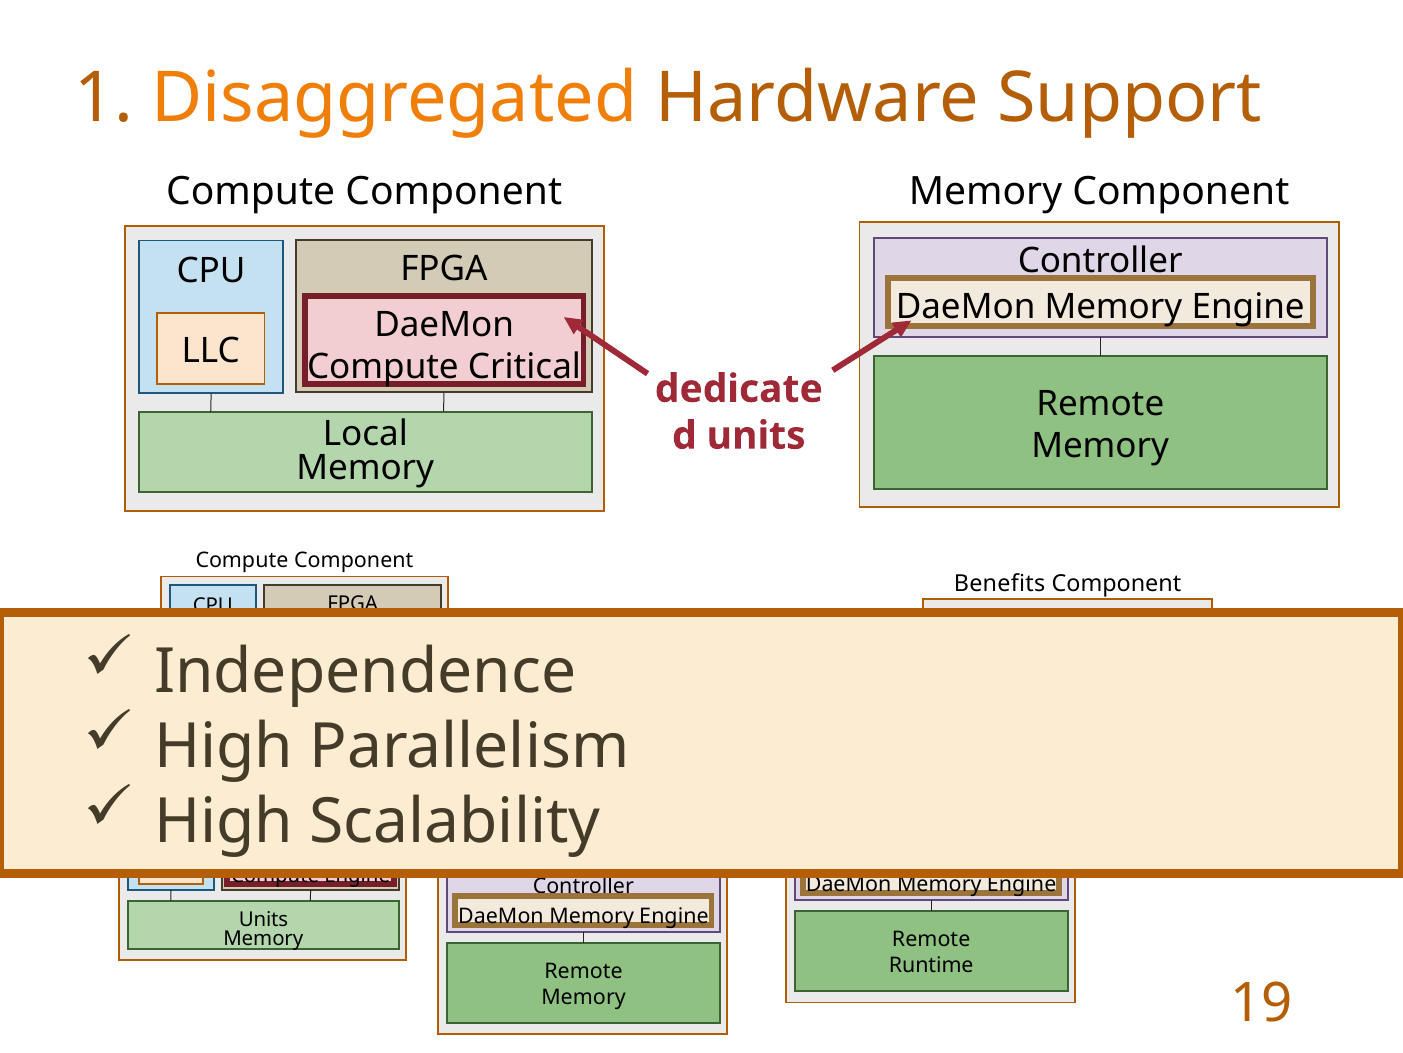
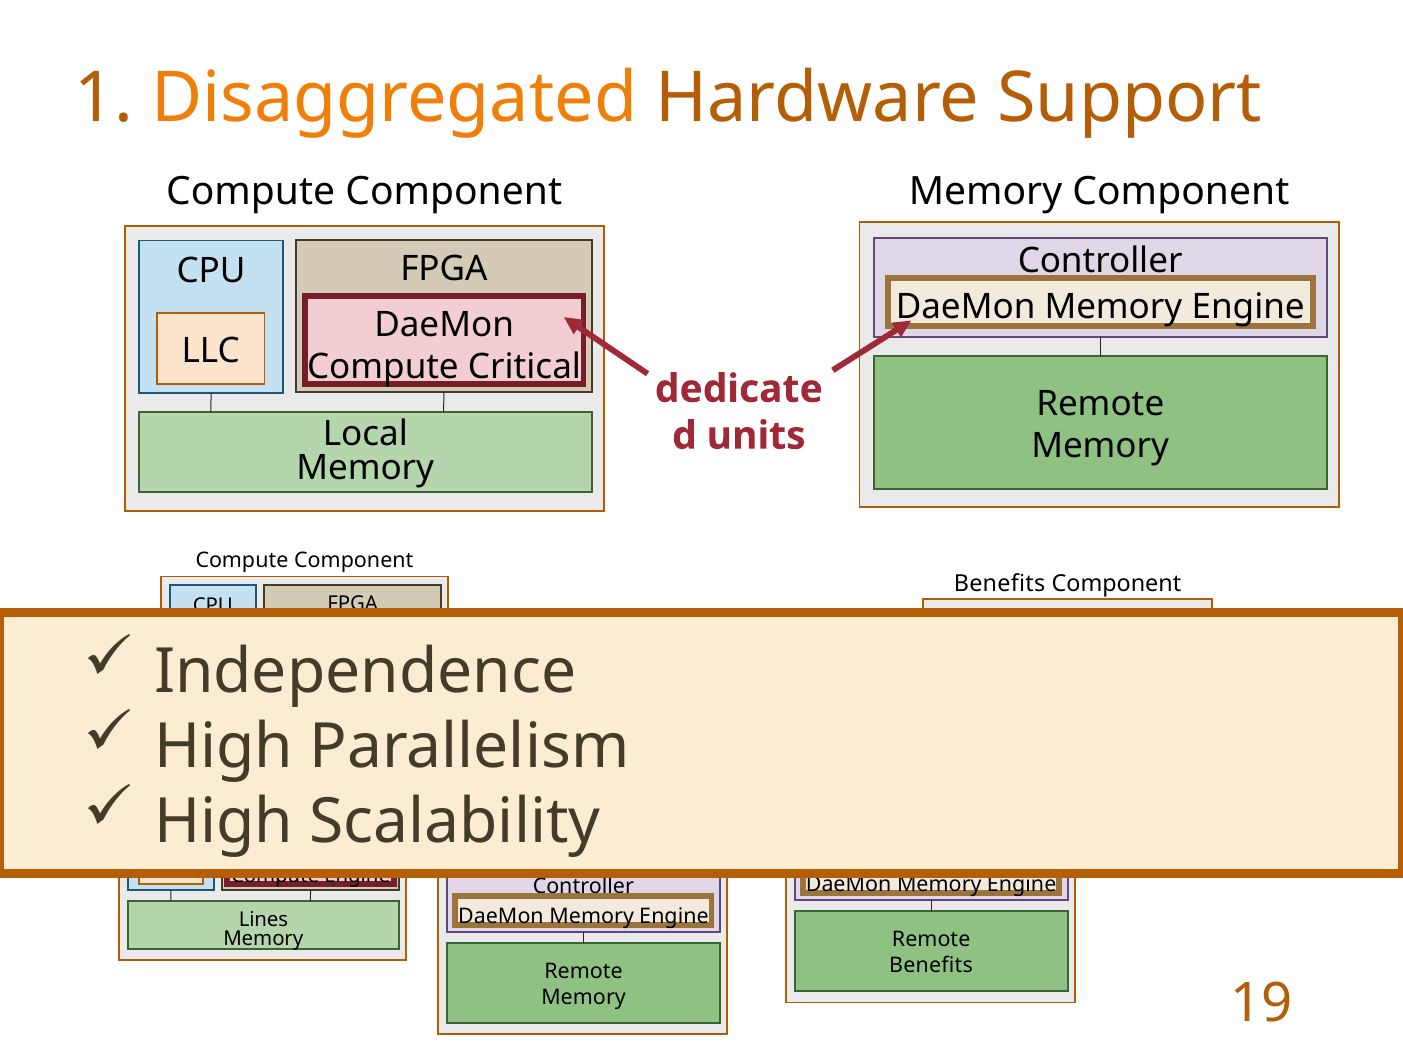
Units at (263, 919): Units -> Lines
Runtime at (931, 965): Runtime -> Benefits
